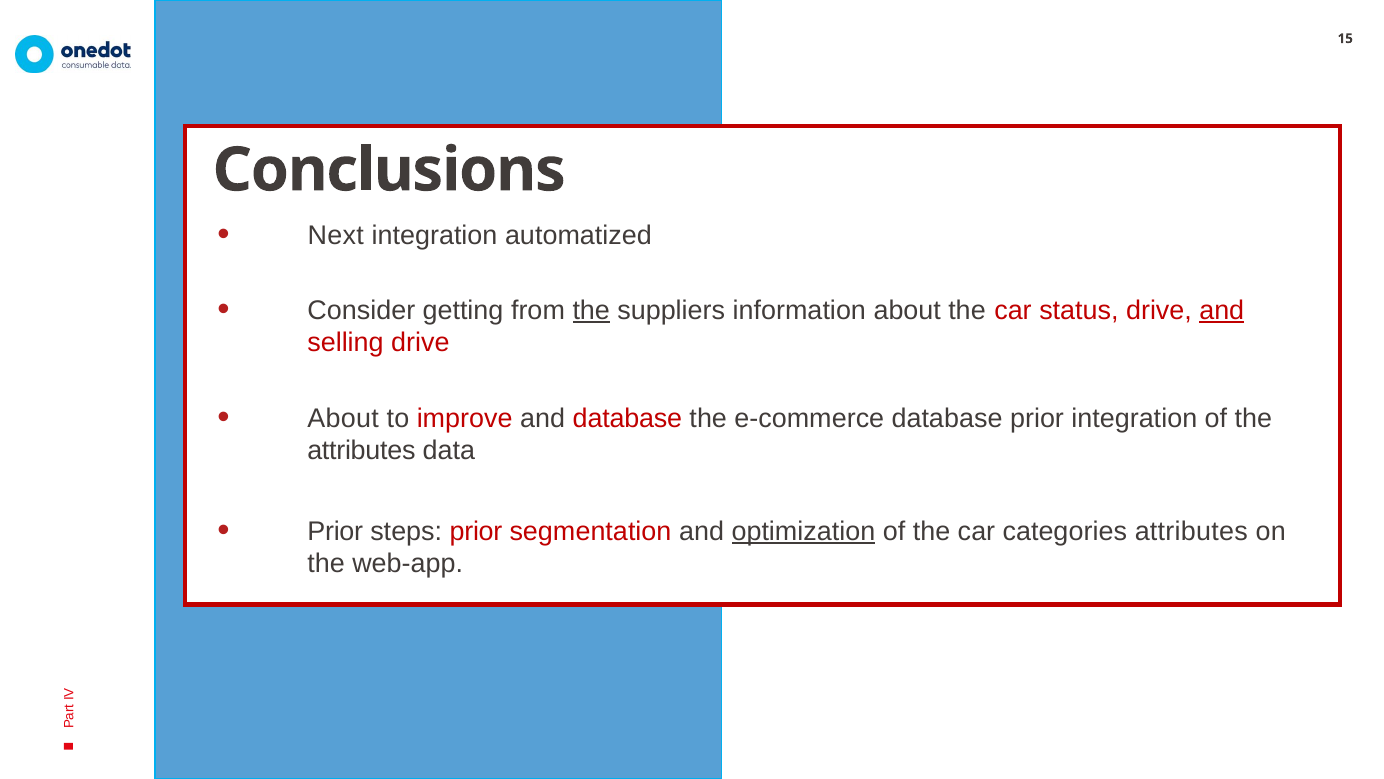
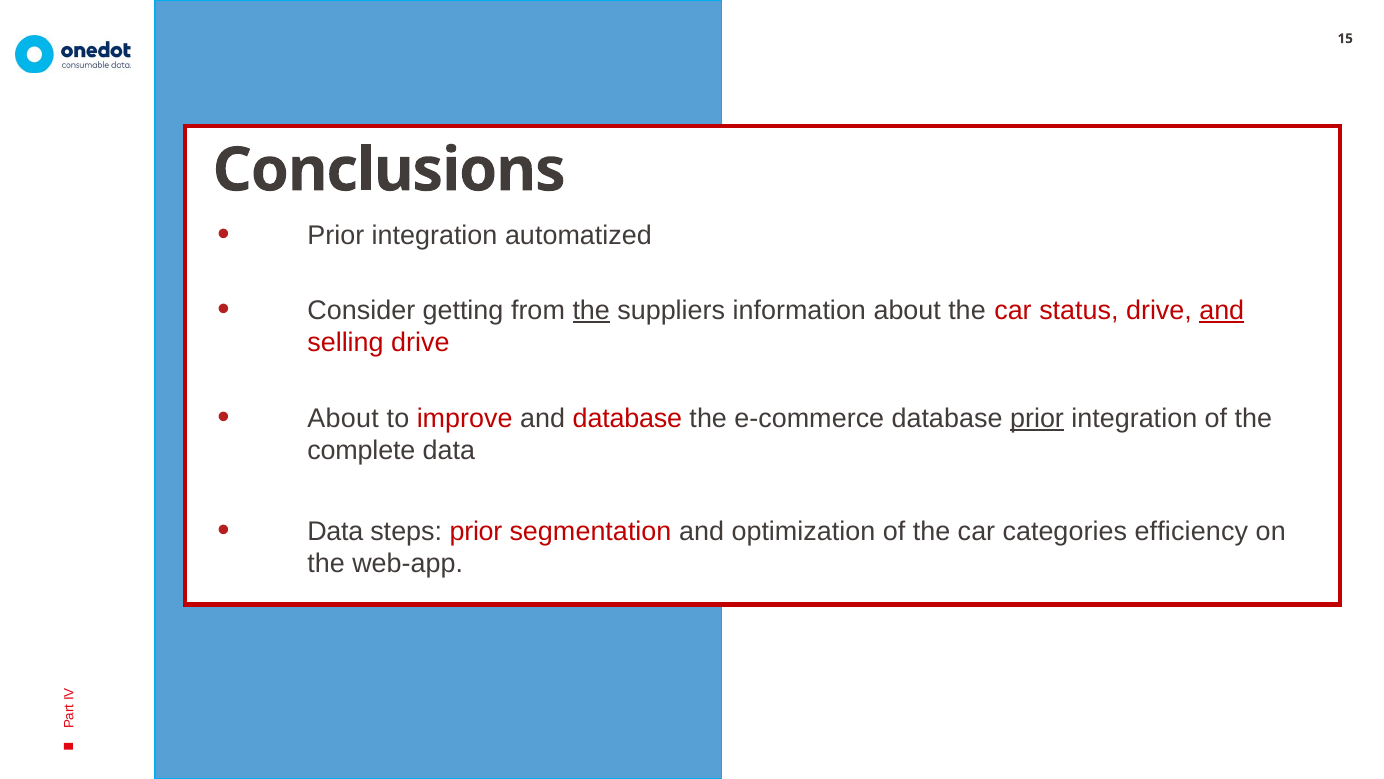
Next at (336, 235): Next -> Prior
prior at (1037, 418) underline: none -> present
attributes at (361, 450): attributes -> complete
Prior at (335, 531): Prior -> Data
optimization underline: present -> none
categories attributes: attributes -> efficiency
